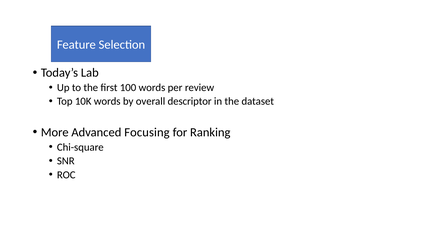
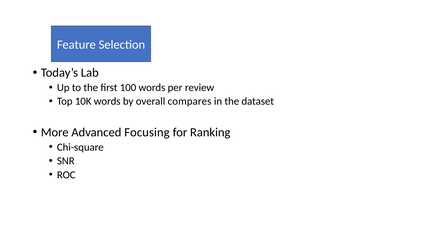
descriptor: descriptor -> compares
